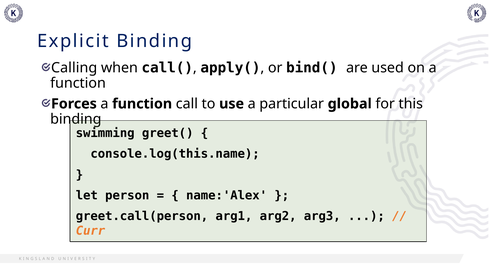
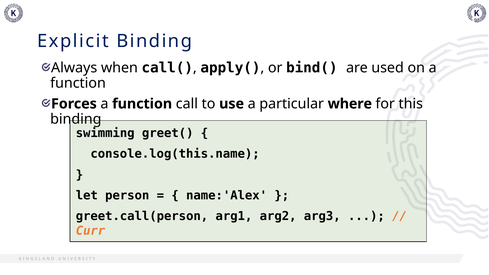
Calling: Calling -> Always
global: global -> where
